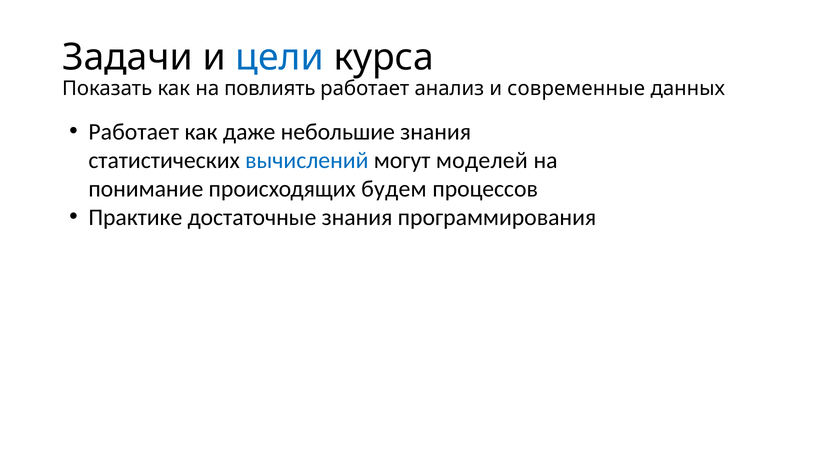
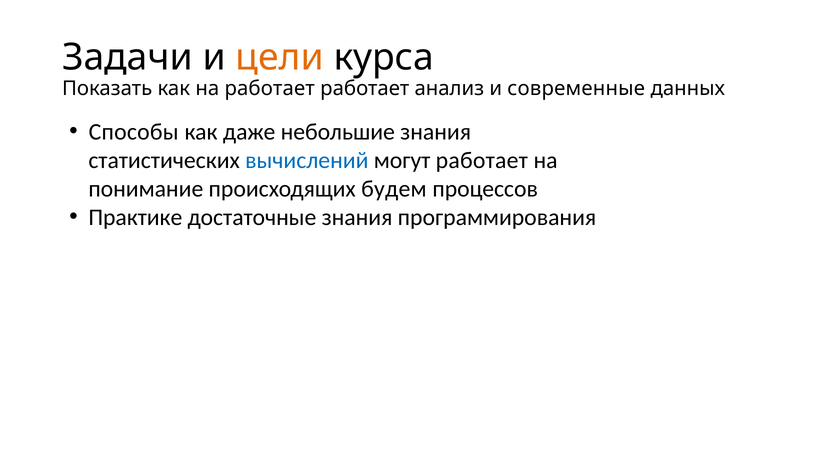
цели colour: blue -> orange
на повлиять: повлиять -> работает
Работает at (134, 132): Работает -> Способы
могут моделей: моделей -> работает
